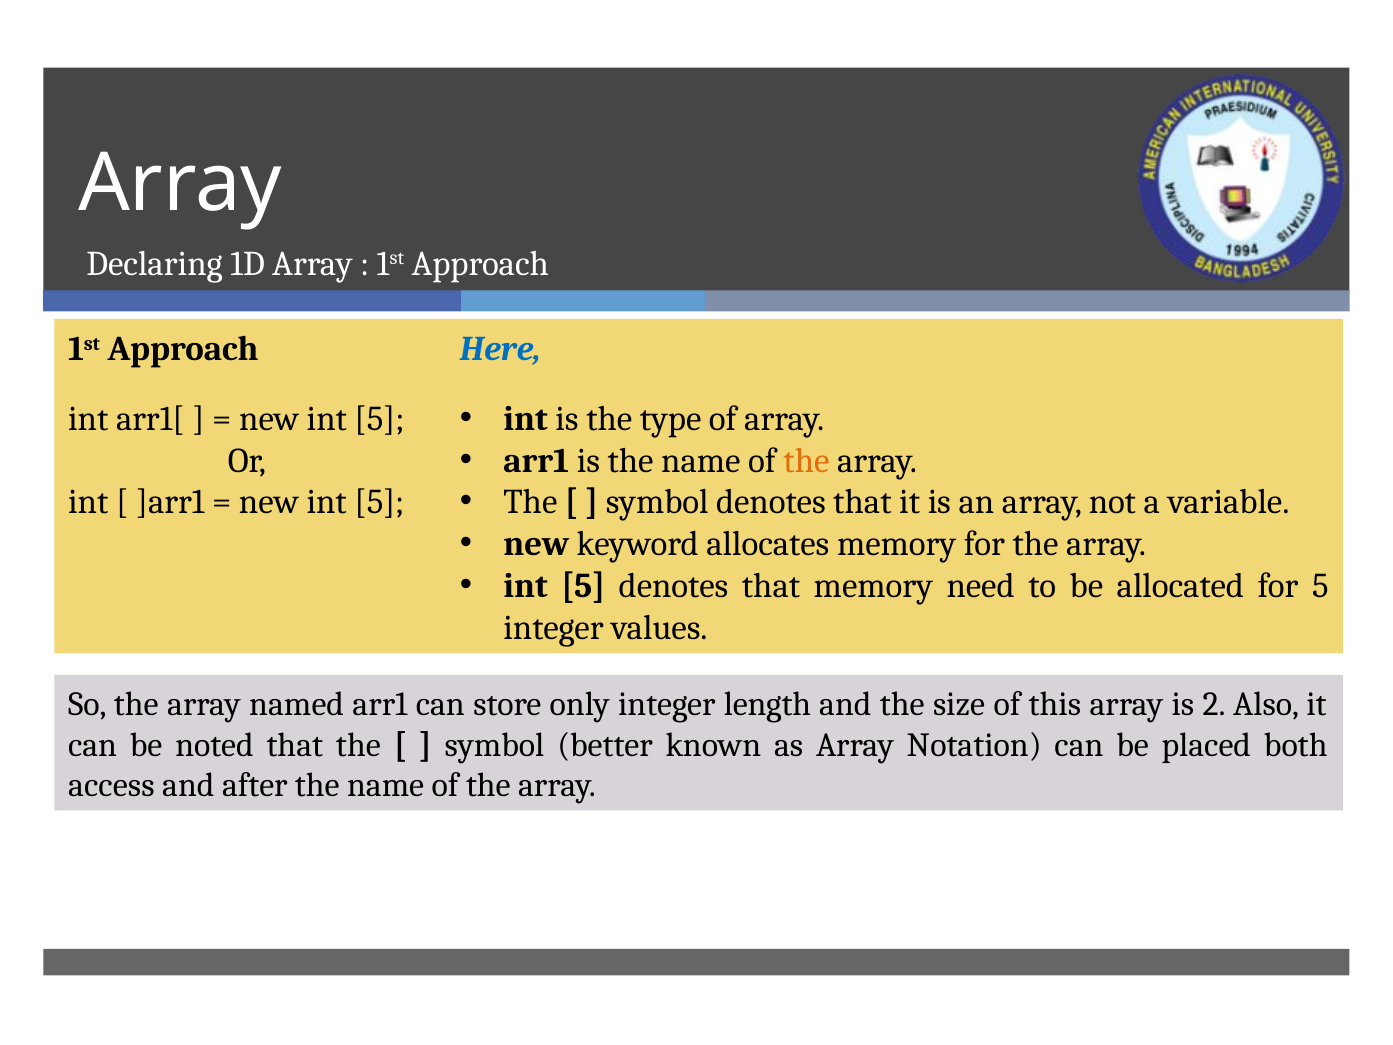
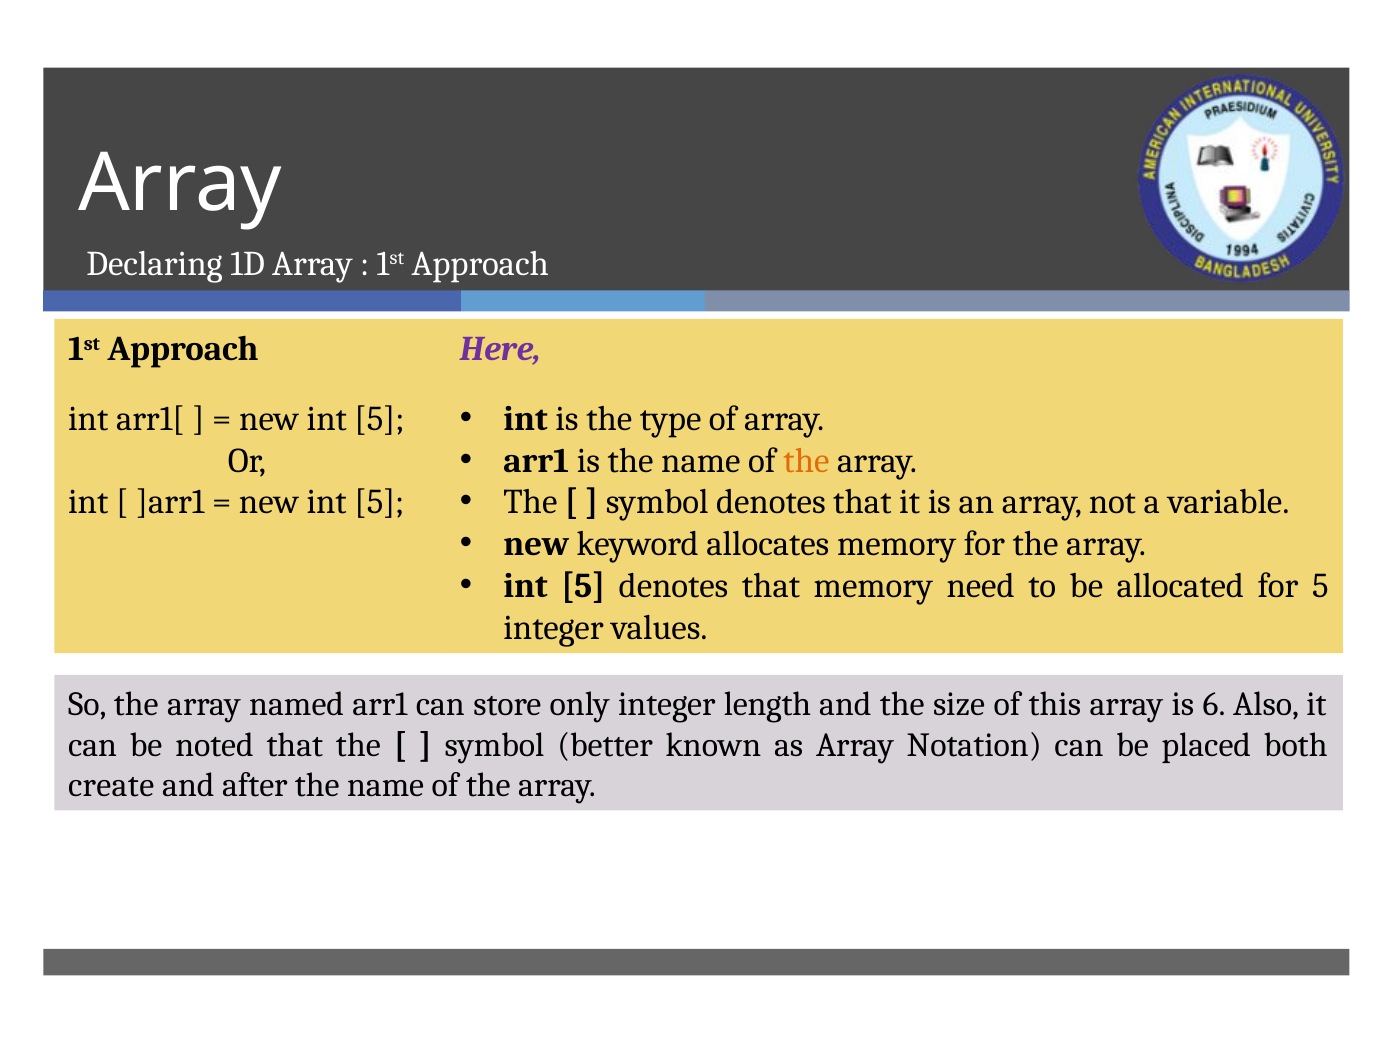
Here colour: blue -> purple
2: 2 -> 6
access: access -> create
